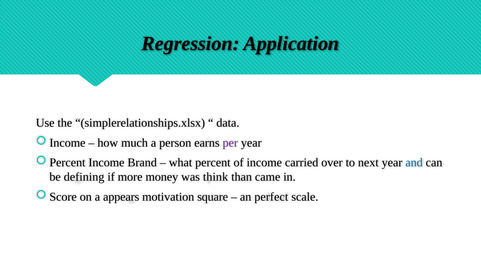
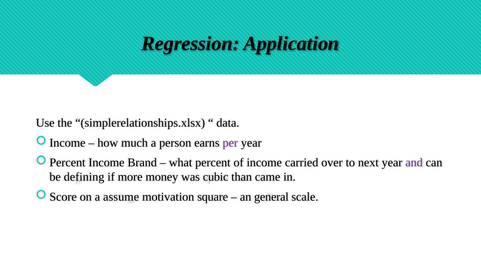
and colour: blue -> purple
think: think -> cubic
appears: appears -> assume
perfect: perfect -> general
